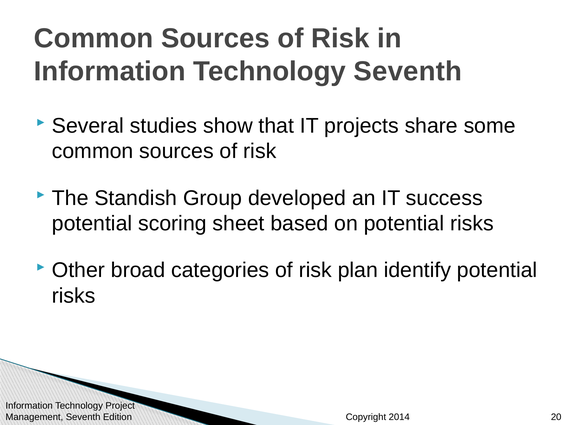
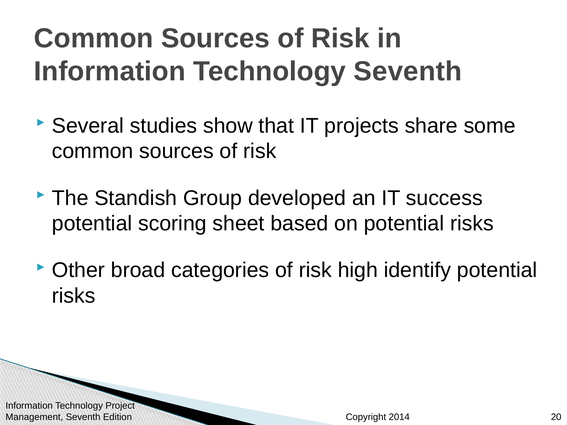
plan: plan -> high
